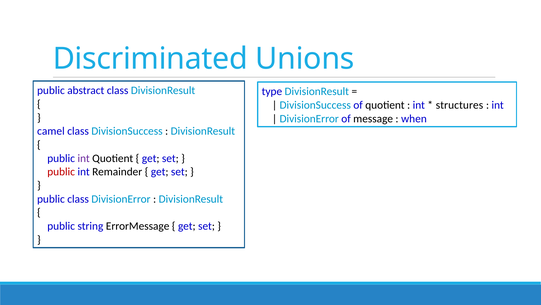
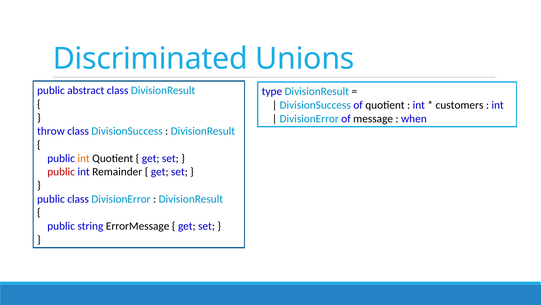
structures: structures -> customers
camel: camel -> throw
int at (84, 158) colour: purple -> orange
